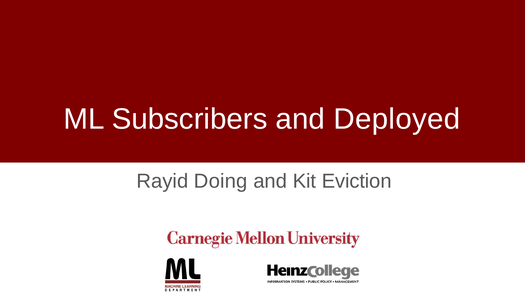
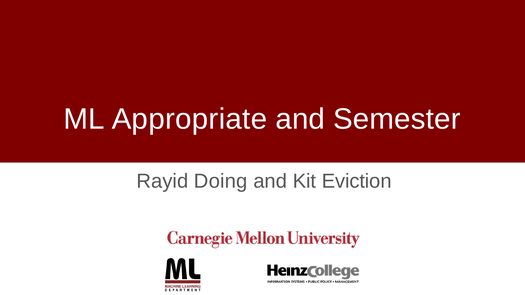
Subscribers: Subscribers -> Appropriate
Deployed: Deployed -> Semester
